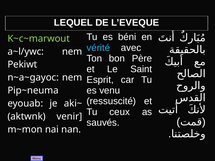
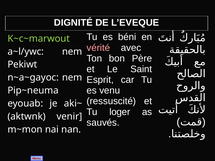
LEQUEL: LEQUEL -> DIGNITÉ
vérité colour: light blue -> pink
ceux: ceux -> loger
